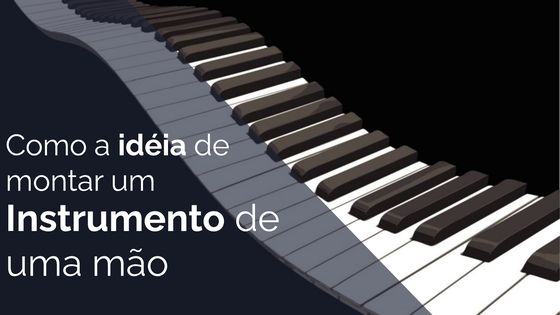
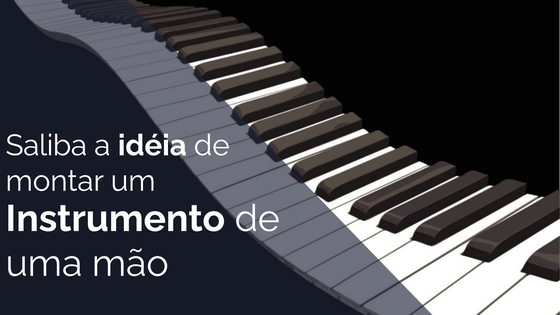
Como: Como -> Saliba
